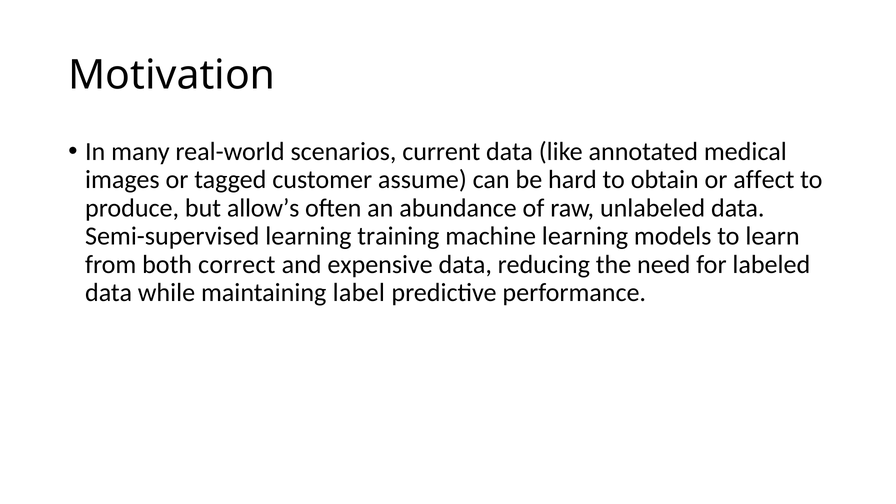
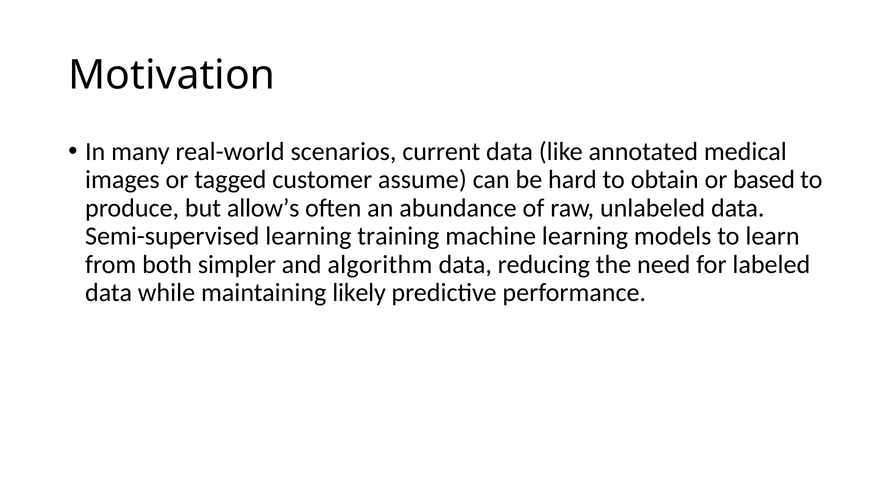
affect: affect -> based
correct: correct -> simpler
expensive: expensive -> algorithm
label: label -> likely
